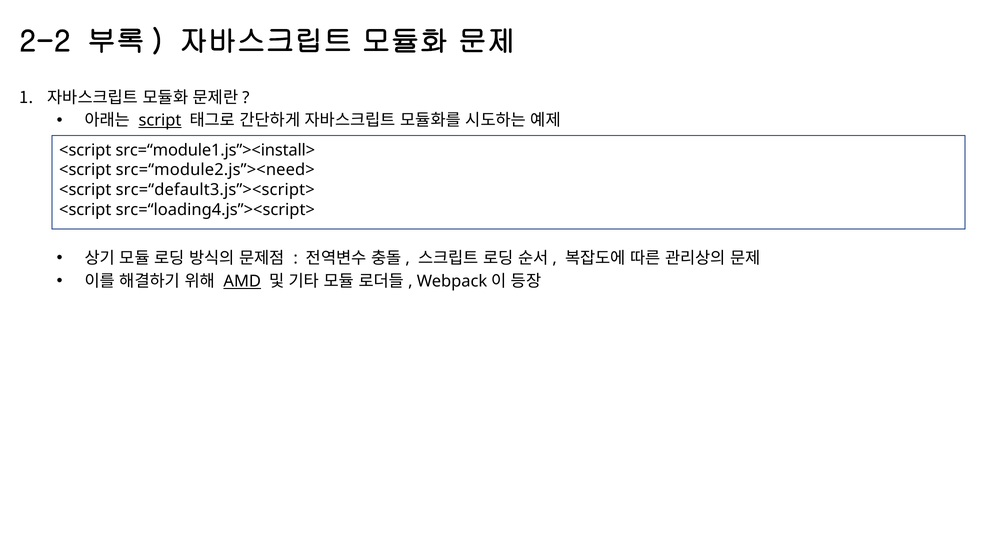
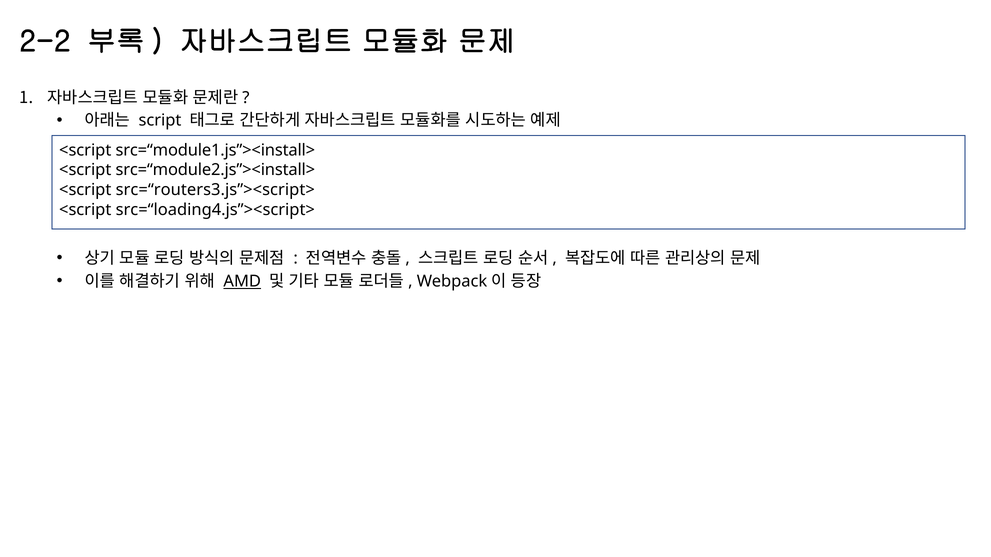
script underline: present -> none
src=“module2.js”><need>: src=“module2.js”><need> -> src=“module2.js”><install>
src=“default3.js”><script>: src=“default3.js”><script> -> src=“routers3.js”><script>
